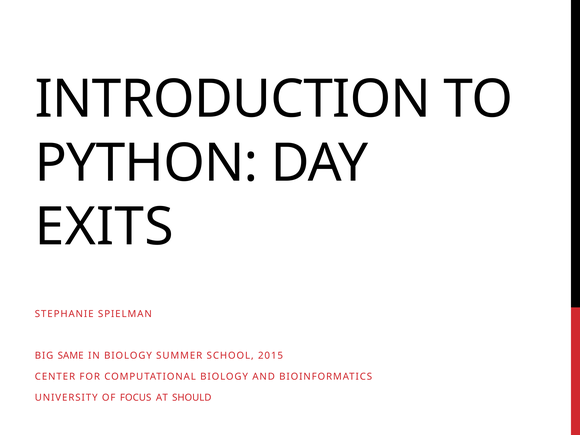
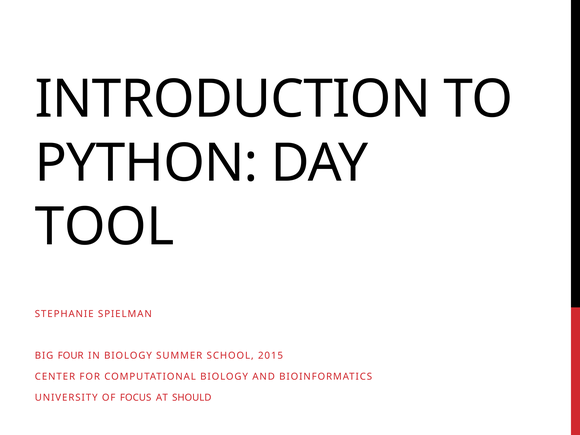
EXITS: EXITS -> TOOL
SAME: SAME -> FOUR
